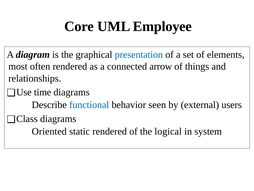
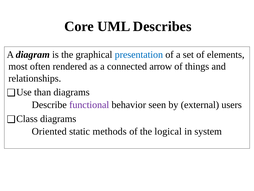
Employee: Employee -> Describes
time: time -> than
functional colour: blue -> purple
static rendered: rendered -> methods
